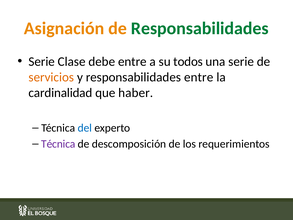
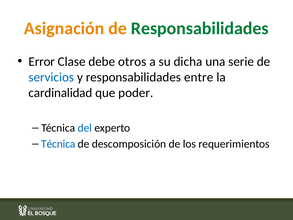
Serie at (42, 61): Serie -> Error
debe entre: entre -> otros
todos: todos -> dicha
servicios colour: orange -> blue
haber: haber -> poder
Técnica at (58, 144) colour: purple -> blue
